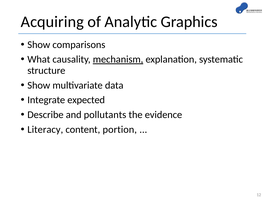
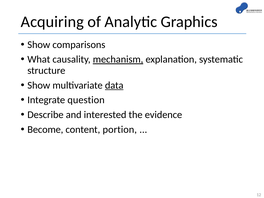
data underline: none -> present
expected: expected -> question
pollutants: pollutants -> interested
Literacy: Literacy -> Become
